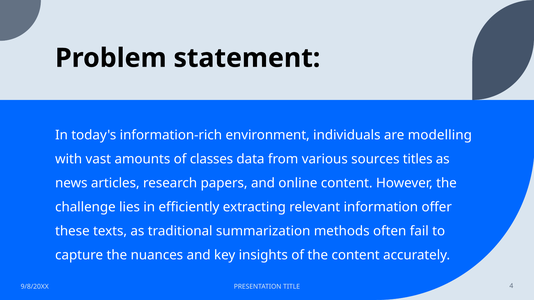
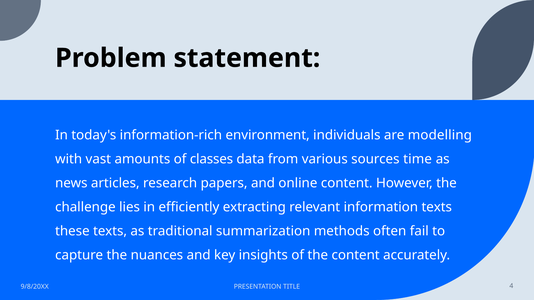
titles: titles -> time
information offer: offer -> texts
